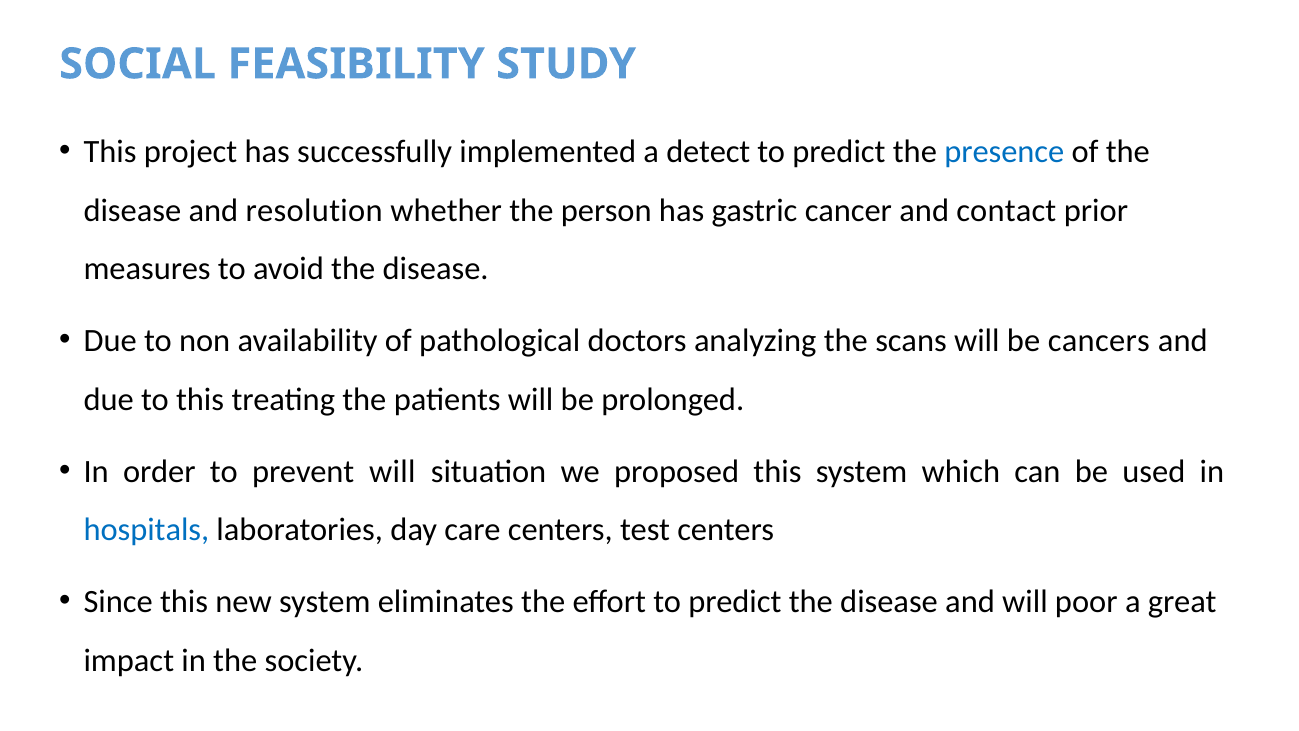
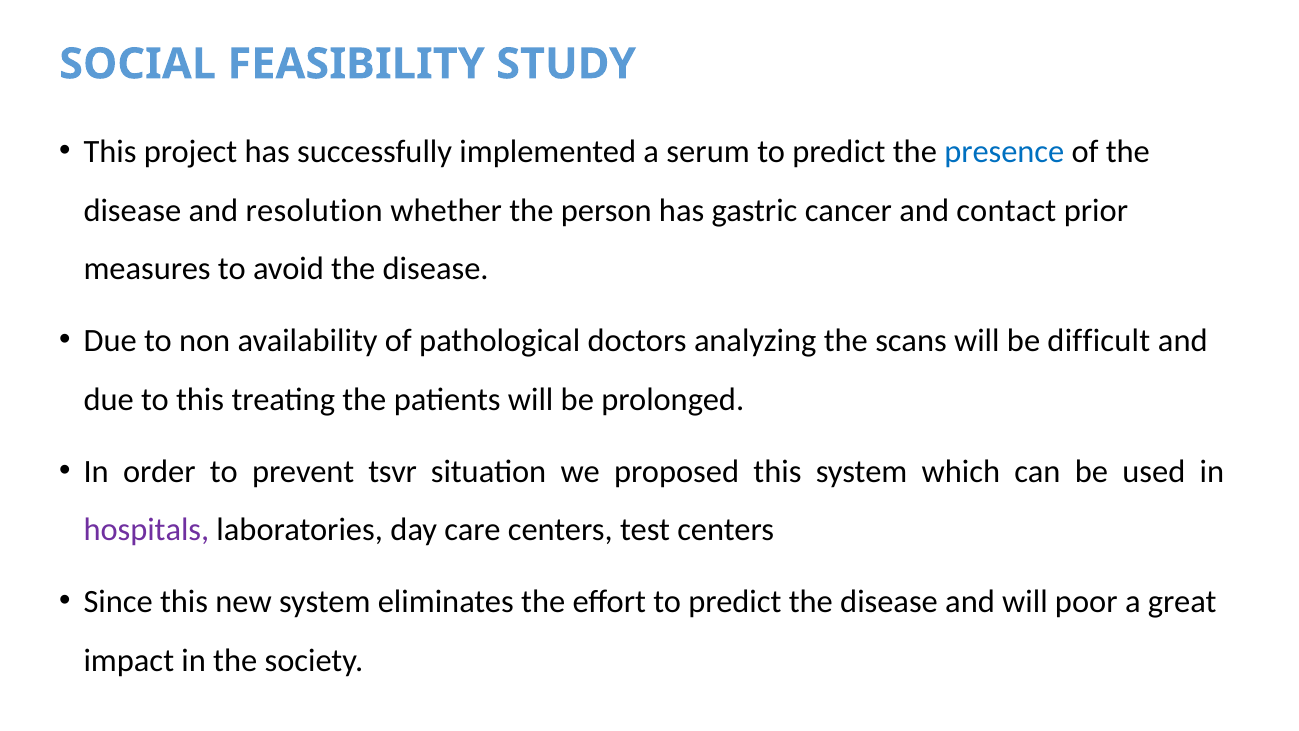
detect: detect -> serum
cancers: cancers -> difficult
prevent will: will -> tsvr
hospitals colour: blue -> purple
